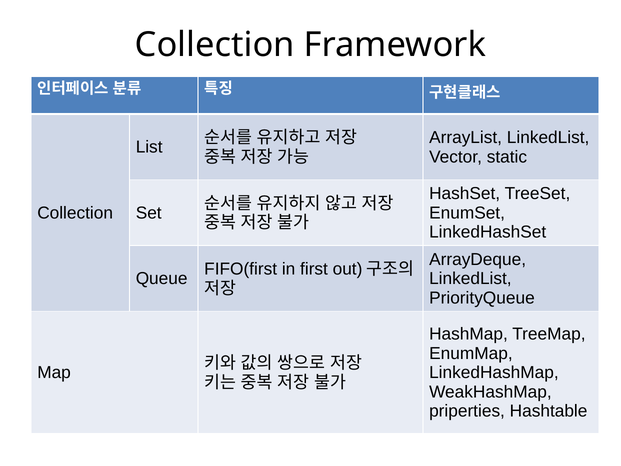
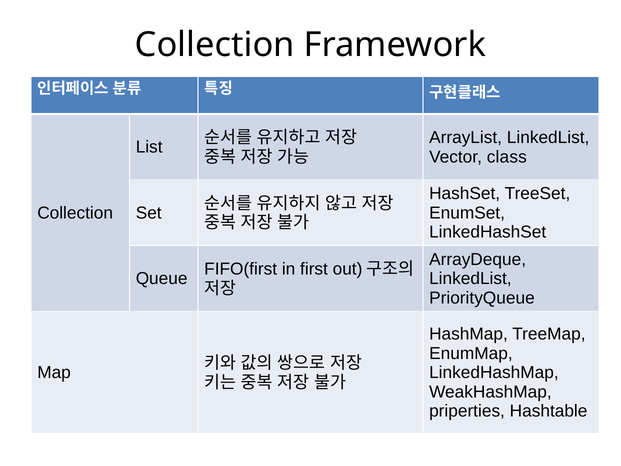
static: static -> class
